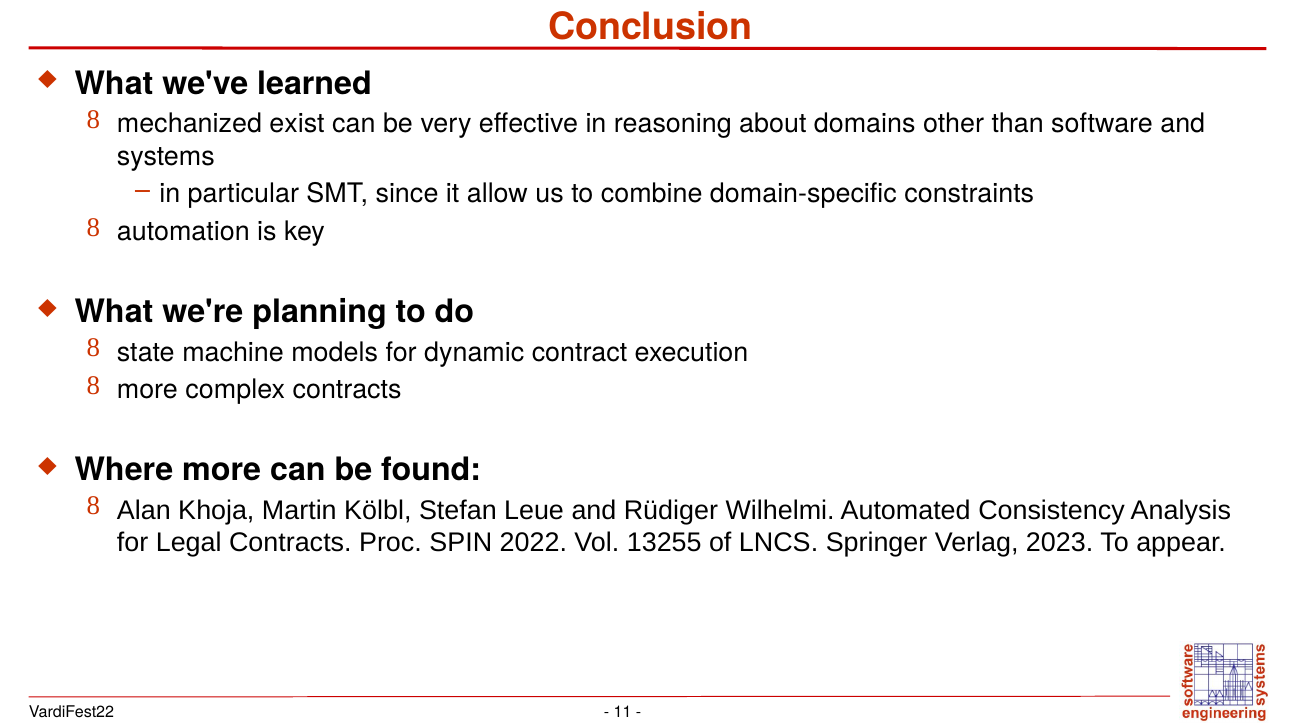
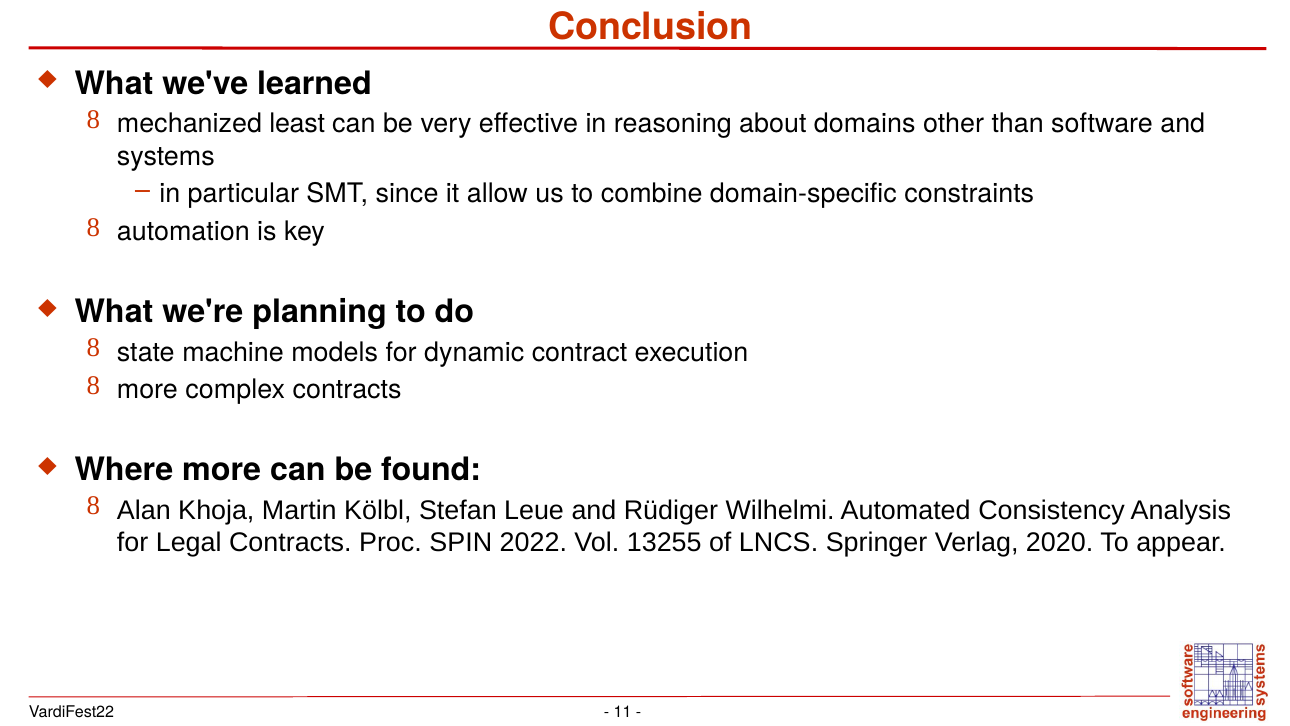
exist: exist -> least
2023: 2023 -> 2020
